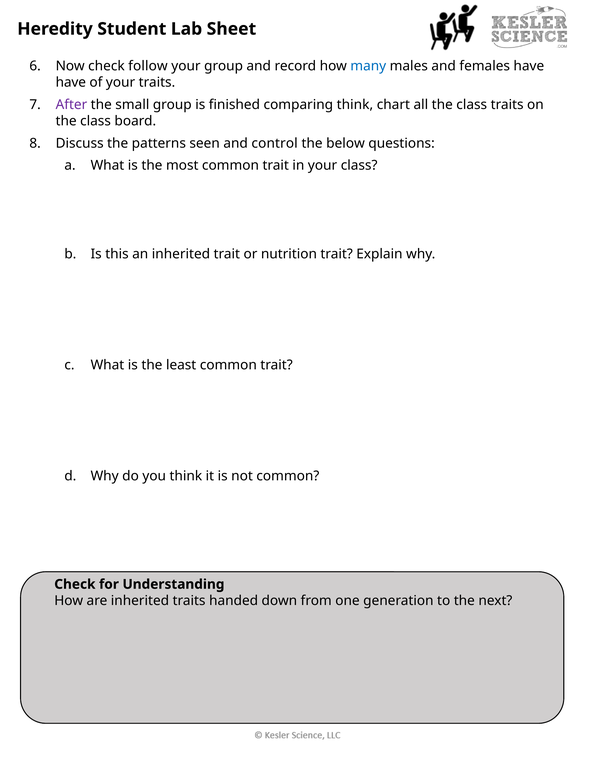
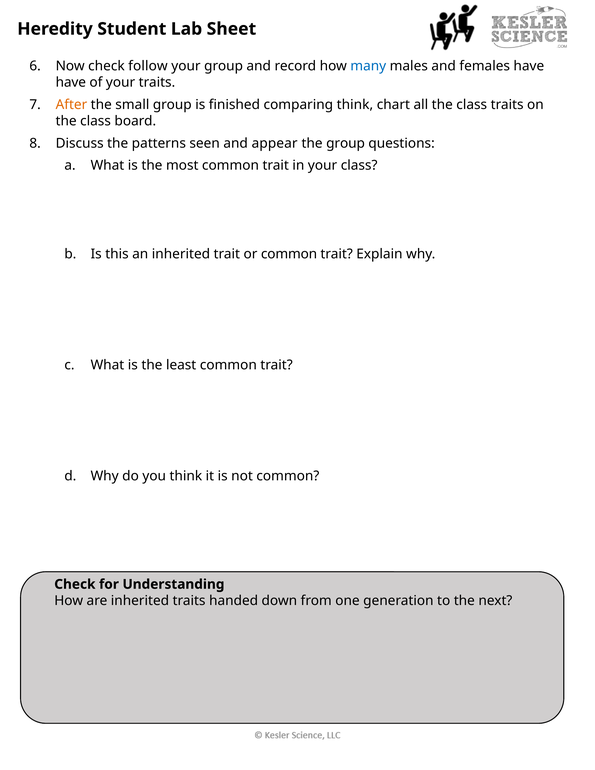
After colour: purple -> orange
control: control -> appear
the below: below -> group
or nutrition: nutrition -> common
